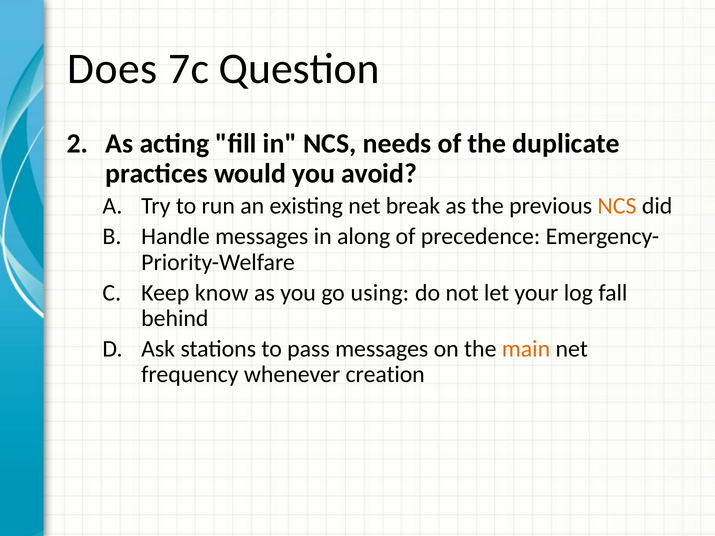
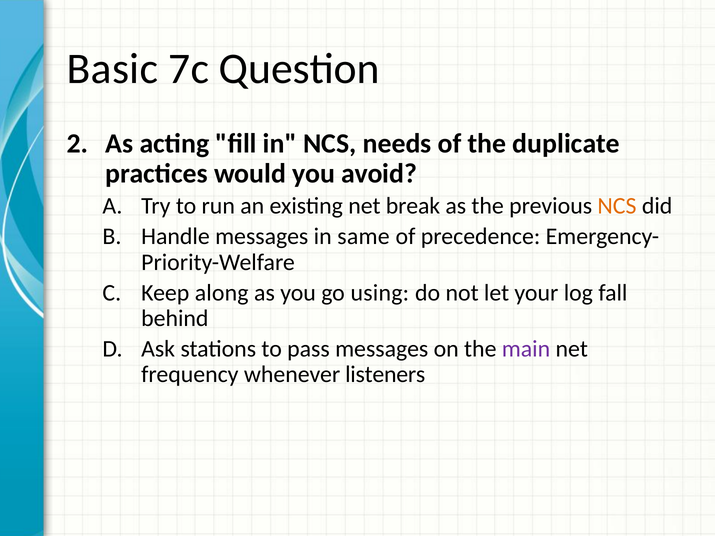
Does: Does -> Basic
along: along -> same
know: know -> along
main colour: orange -> purple
creation: creation -> listeners
